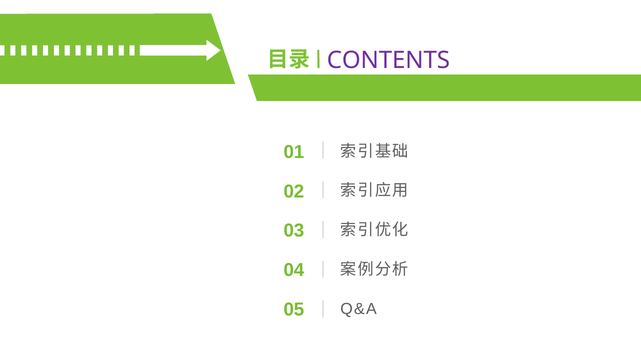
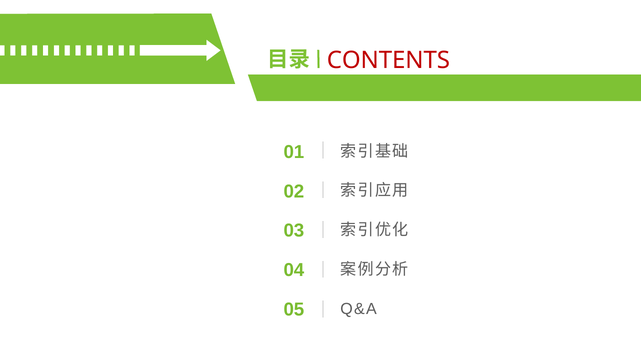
CONTENTS colour: purple -> red
